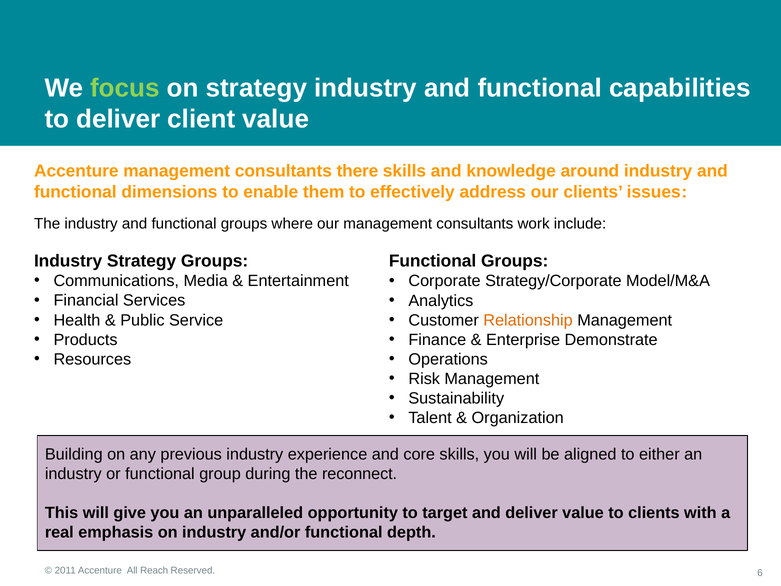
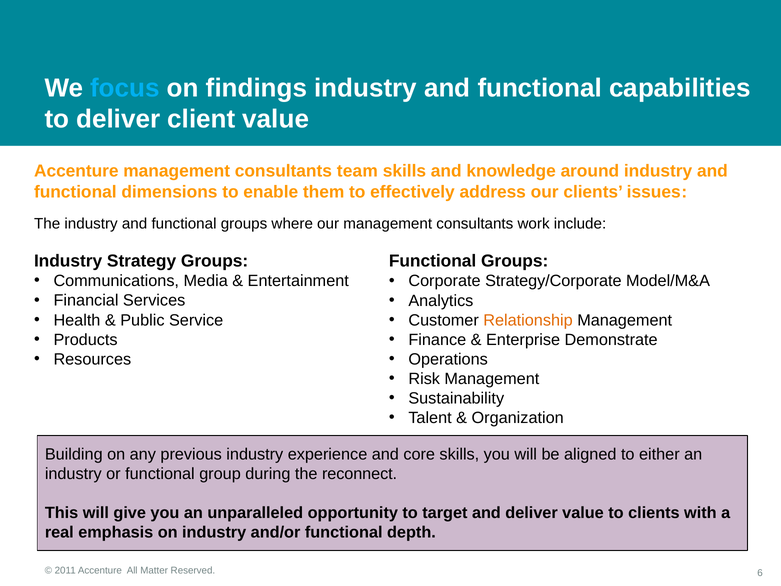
focus colour: light green -> light blue
on strategy: strategy -> findings
there: there -> team
Reach: Reach -> Matter
